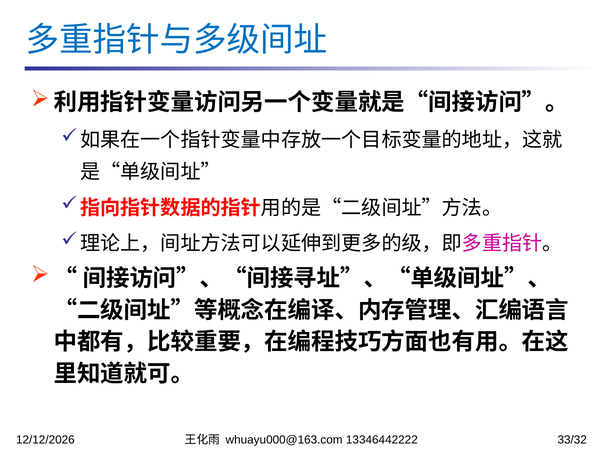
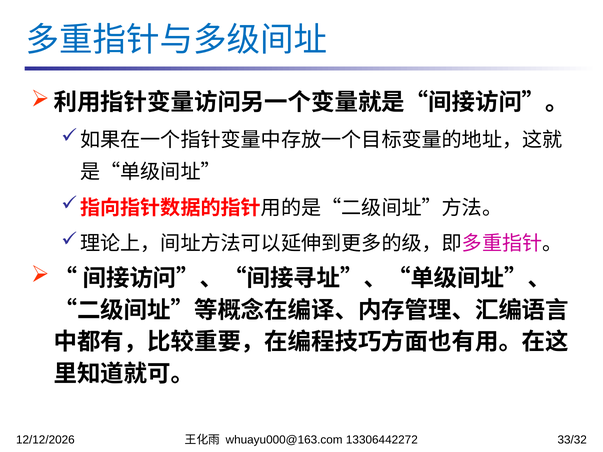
13346442222: 13346442222 -> 13306442272
